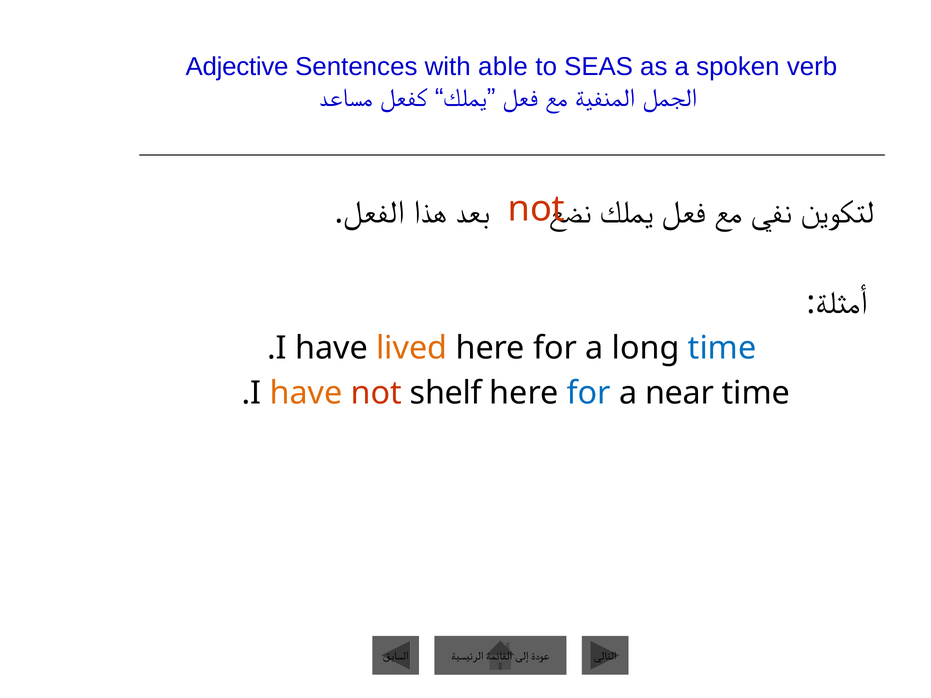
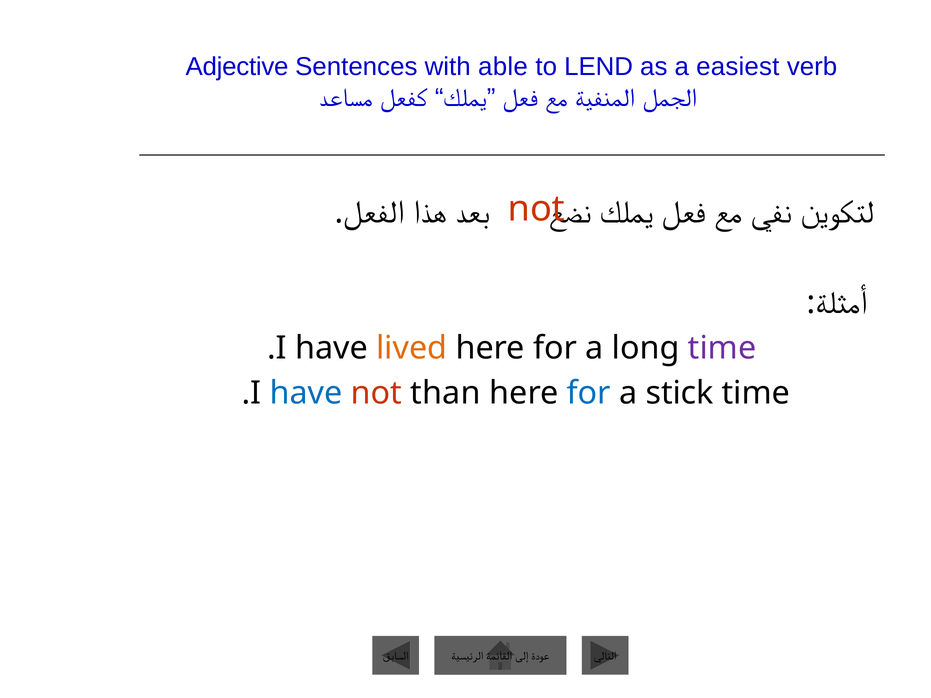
SEAS: SEAS -> LEND
spoken: spoken -> easiest
time at (722, 348) colour: blue -> purple
have at (306, 393) colour: orange -> blue
shelf: shelf -> than
near: near -> stick
